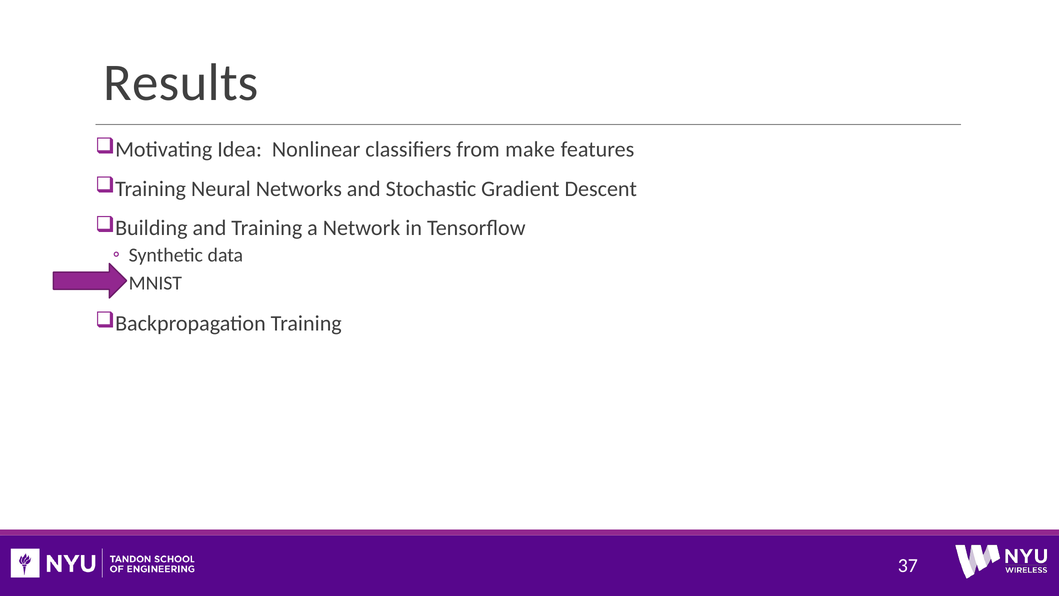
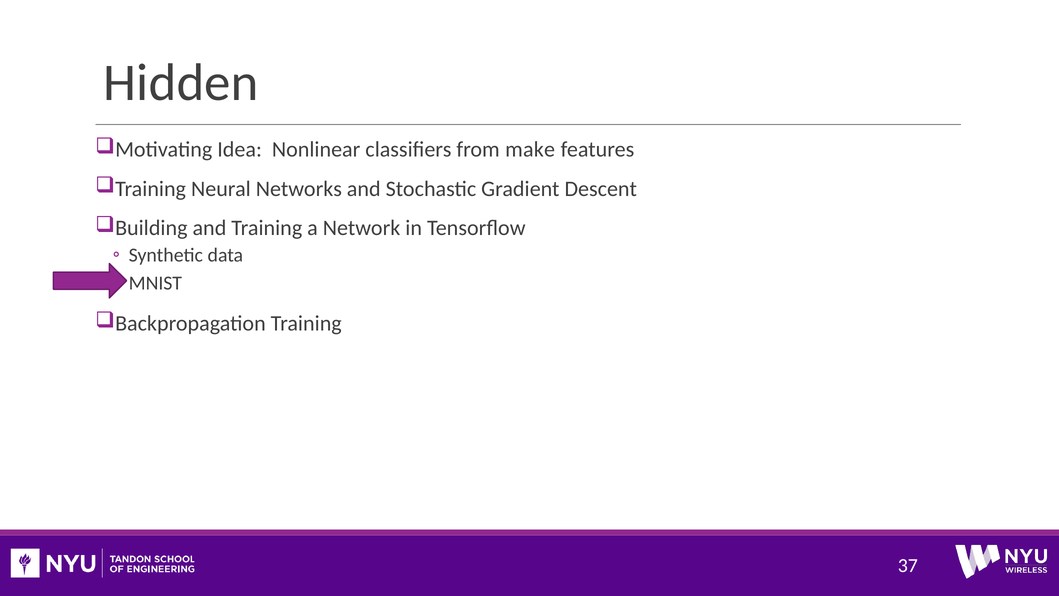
Results: Results -> Hidden
